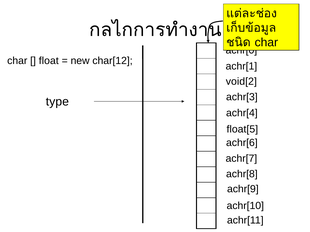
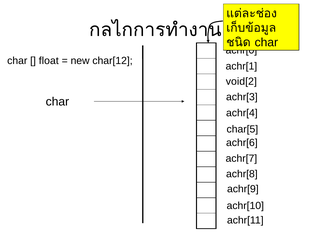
type at (57, 102): type -> char
float[5: float[5 -> char[5
